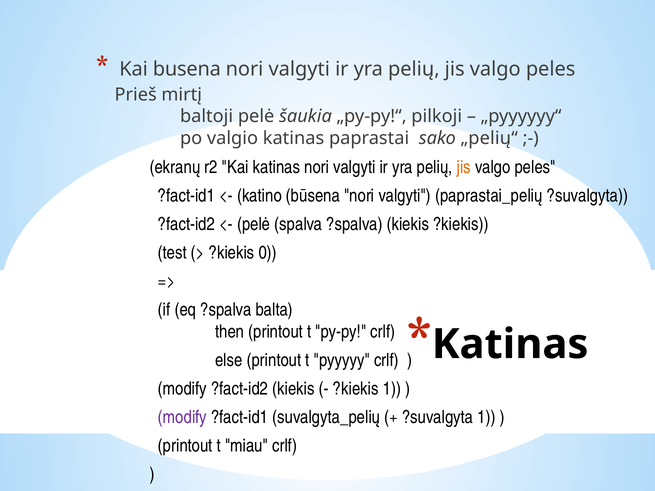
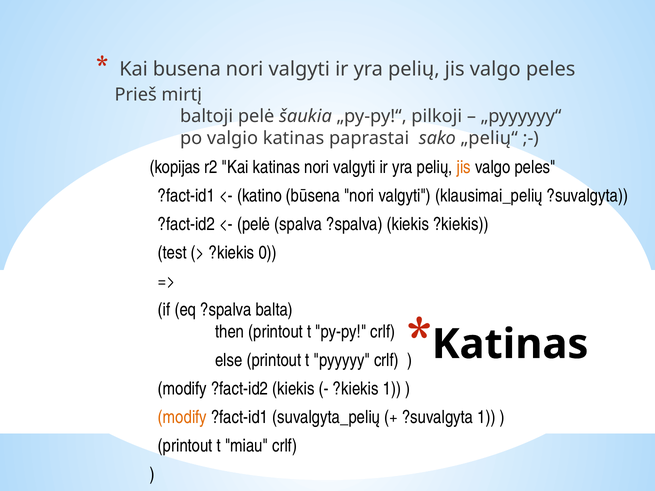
ekranų: ekranų -> kopijas
paprastai_pelių: paprastai_pelių -> klausimai_pelių
modify at (182, 418) colour: purple -> orange
